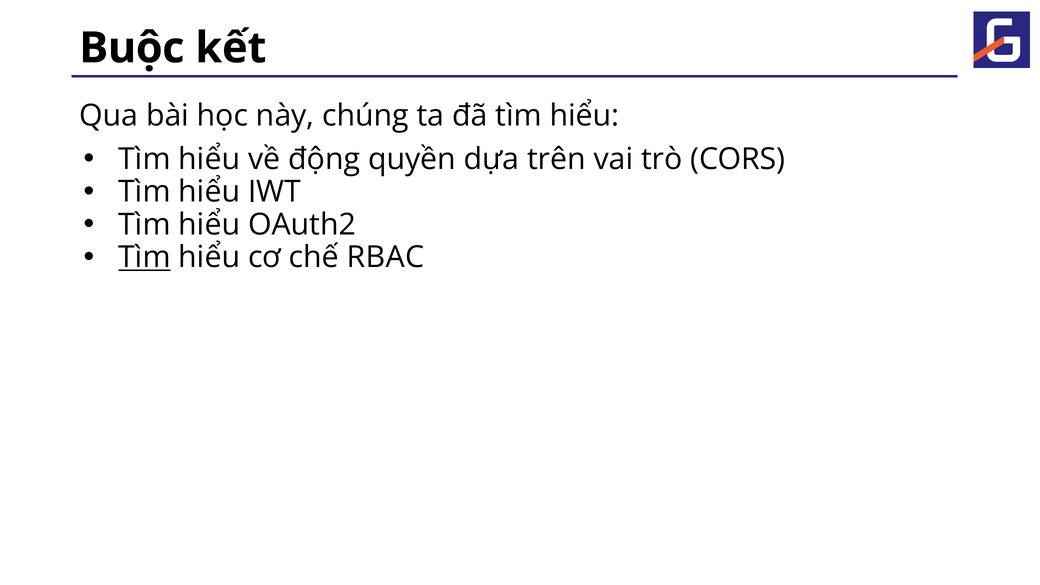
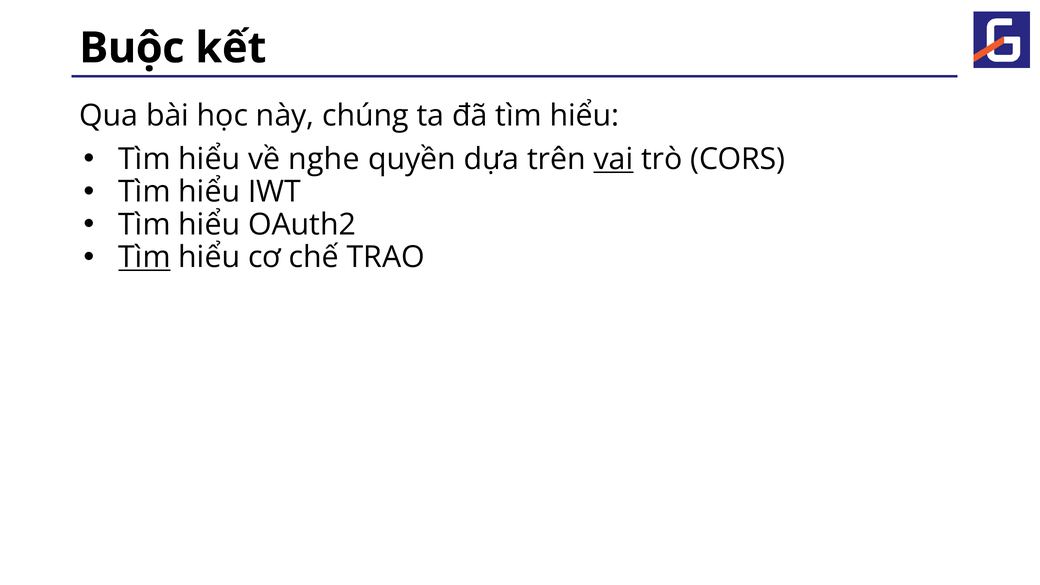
động: động -> nghe
vai underline: none -> present
RBAC: RBAC -> TRAO
